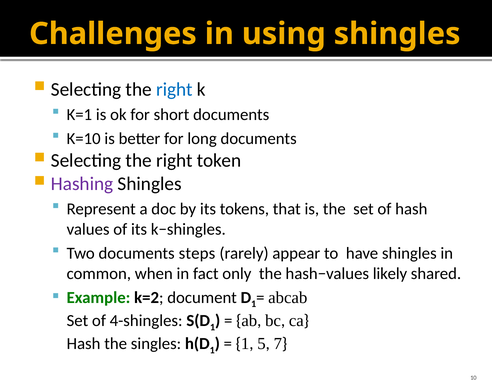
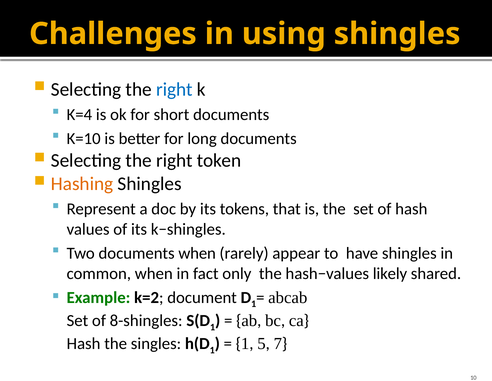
K=1: K=1 -> K=4
Hashing colour: purple -> orange
documents steps: steps -> when
4-shingles: 4-shingles -> 8-shingles
